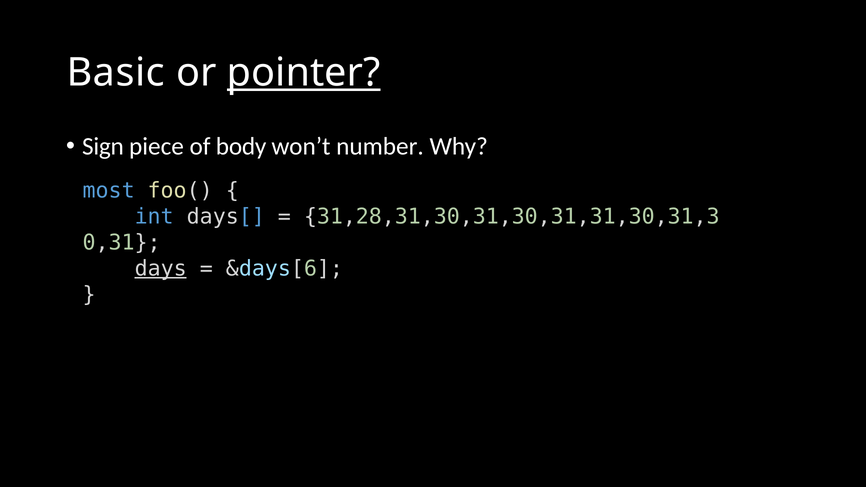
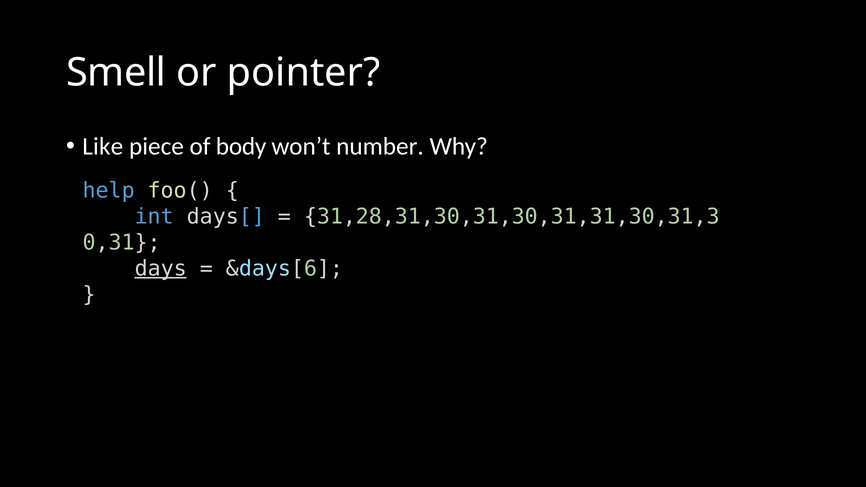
Basic: Basic -> Smell
pointer underline: present -> none
Sign: Sign -> Like
most: most -> help
